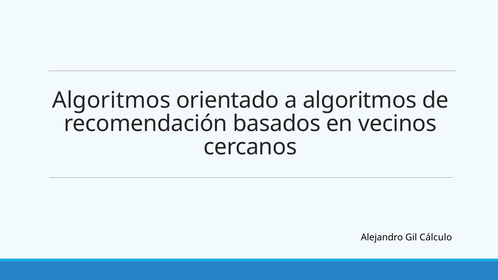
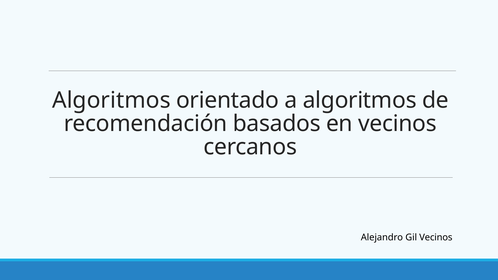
Gil Cálculo: Cálculo -> Vecinos
